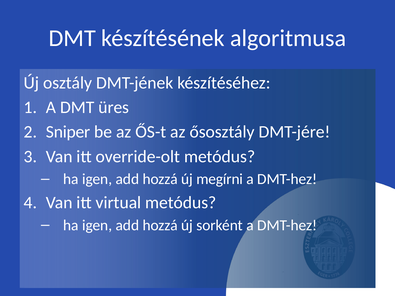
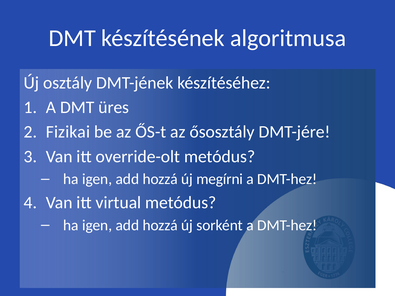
Sniper: Sniper -> Fizikai
